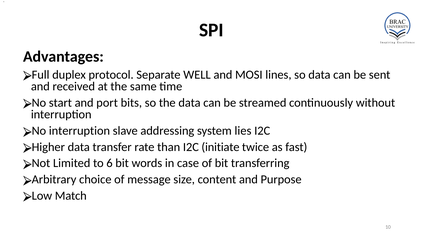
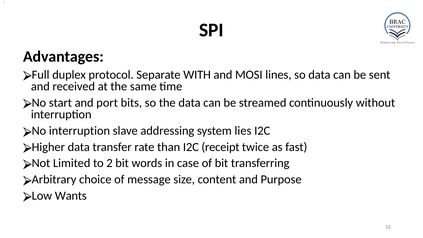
WELL: WELL -> WITH
initiate: initiate -> receipt
6: 6 -> 2
Match: Match -> Wants
